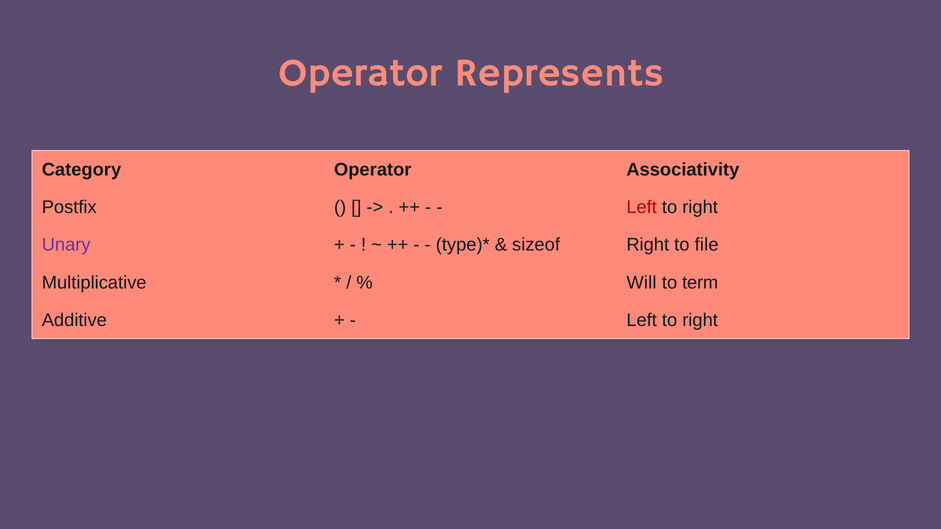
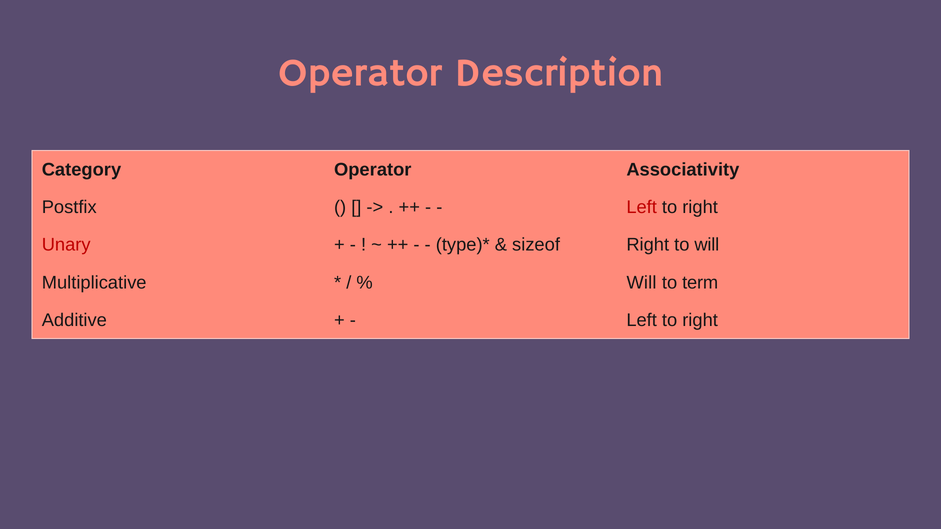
Represents: Represents -> Description
Unary colour: purple -> red
to file: file -> will
